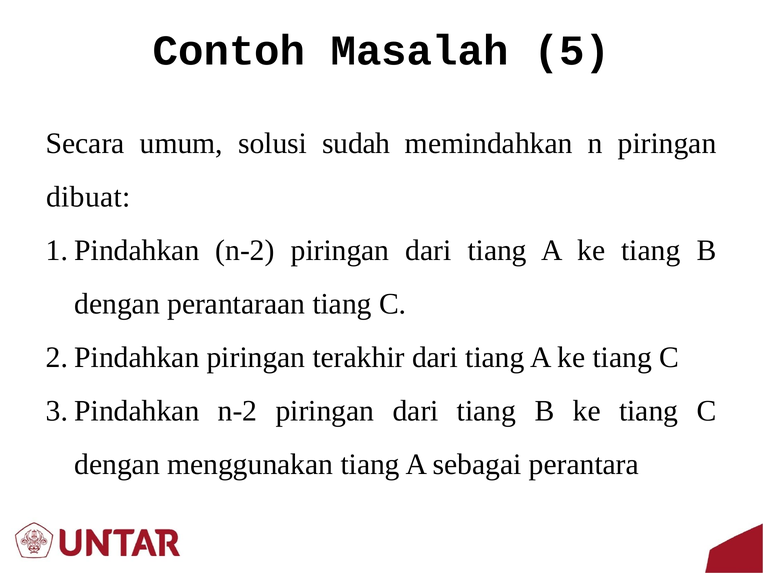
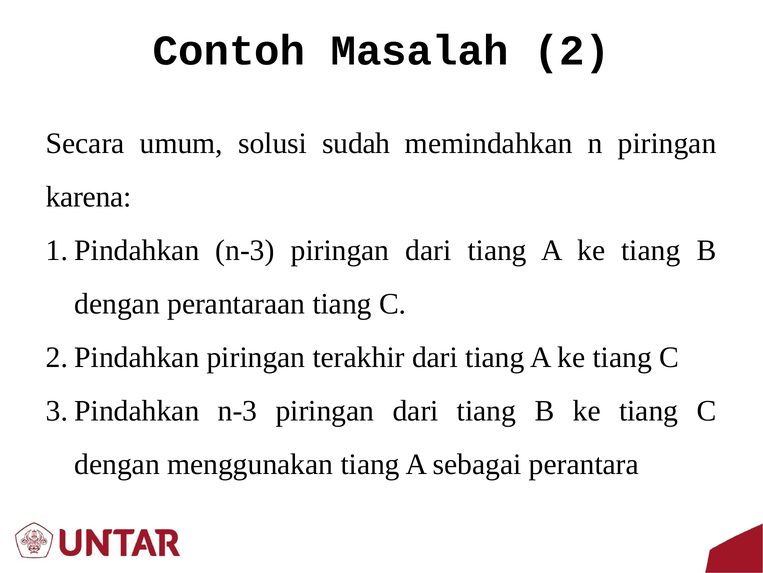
5: 5 -> 2
dibuat: dibuat -> karena
n-2 at (245, 250): n-2 -> n-3
n-2 at (237, 410): n-2 -> n-3
